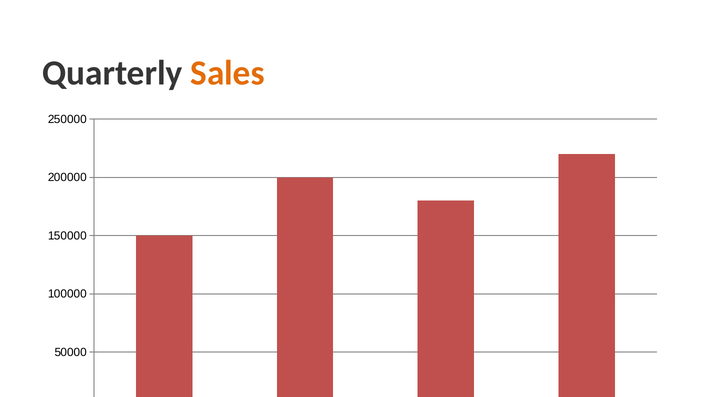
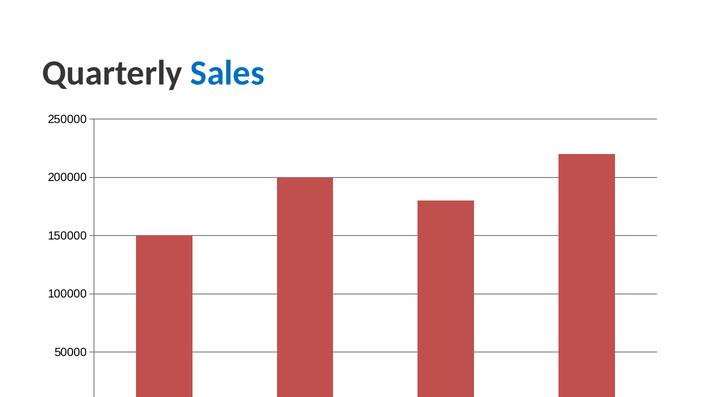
Sales at (228, 73) colour: orange -> blue
